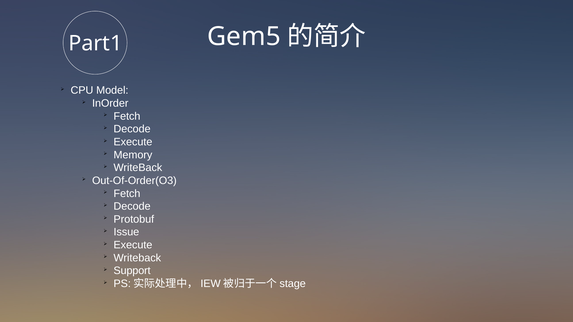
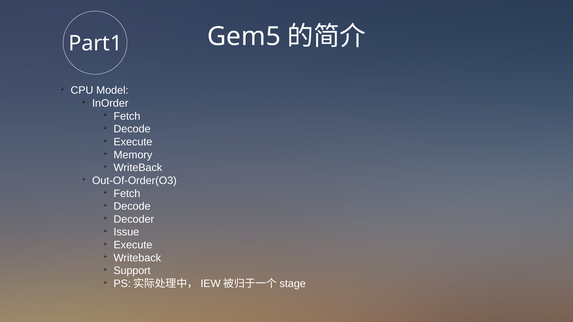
Protobuf: Protobuf -> Decoder
